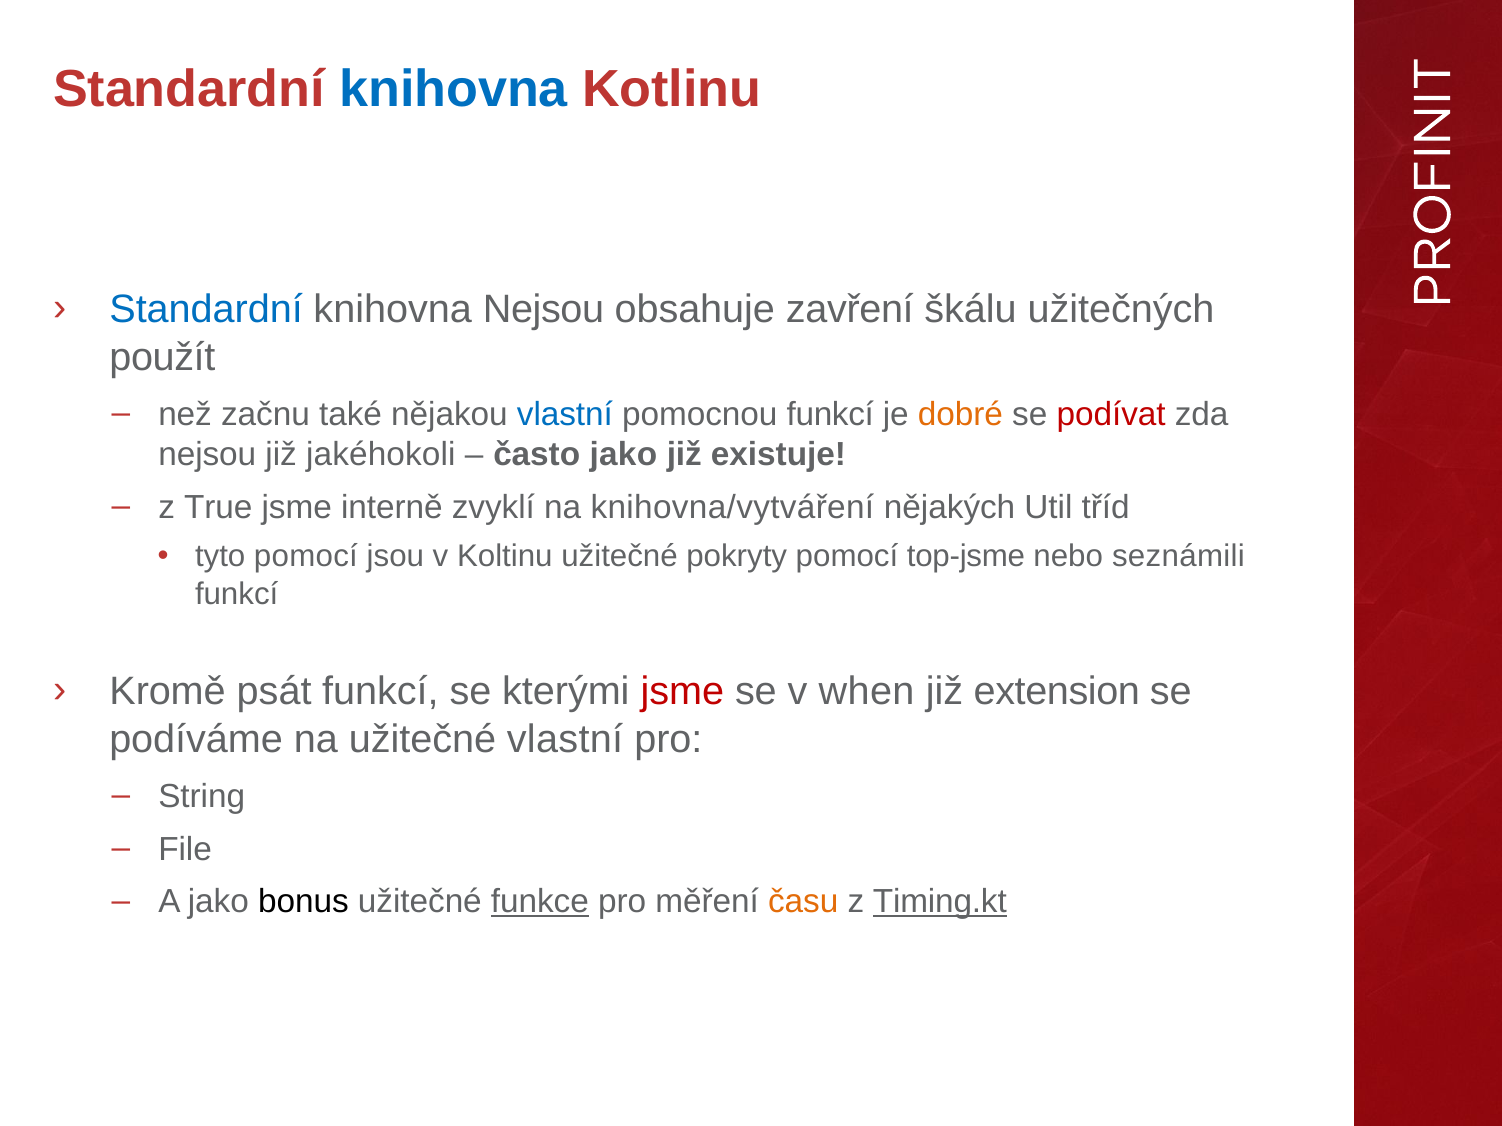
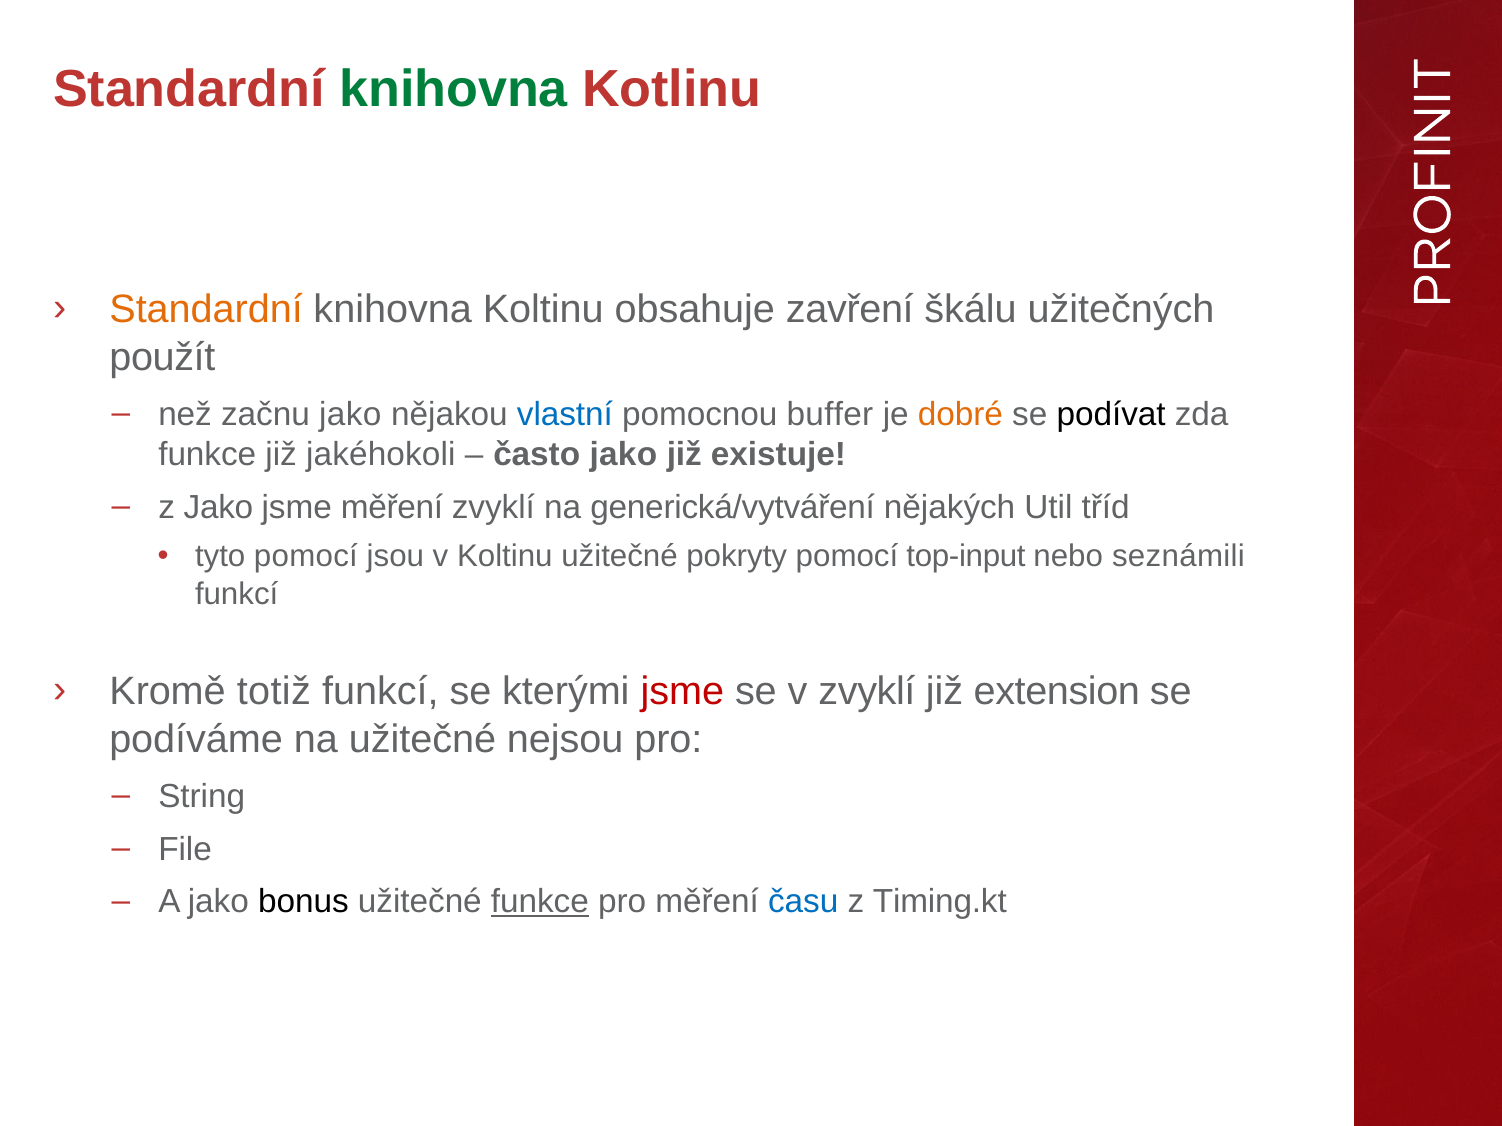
knihovna at (454, 90) colour: blue -> green
Standardní at (206, 310) colour: blue -> orange
knihovna Nejsou: Nejsou -> Koltinu
začnu také: také -> jako
pomocnou funkcí: funkcí -> buffer
podívat colour: red -> black
nejsou at (207, 455): nejsou -> funkce
z True: True -> Jako
jsme interně: interně -> měření
knihovna/vytváření: knihovna/vytváření -> generická/vytváření
top-jsme: top-jsme -> top-input
psát: psát -> totiž
v when: when -> zvyklí
užitečné vlastní: vlastní -> nejsou
času colour: orange -> blue
Timing.kt underline: present -> none
